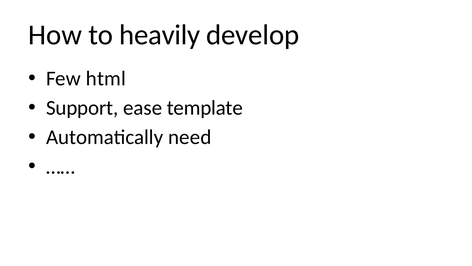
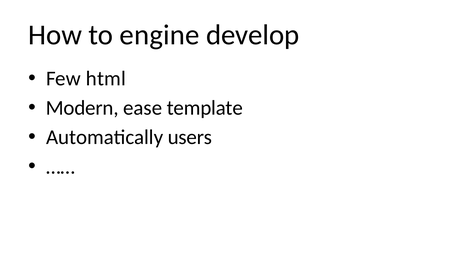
heavily: heavily -> engine
Support: Support -> Modern
need: need -> users
